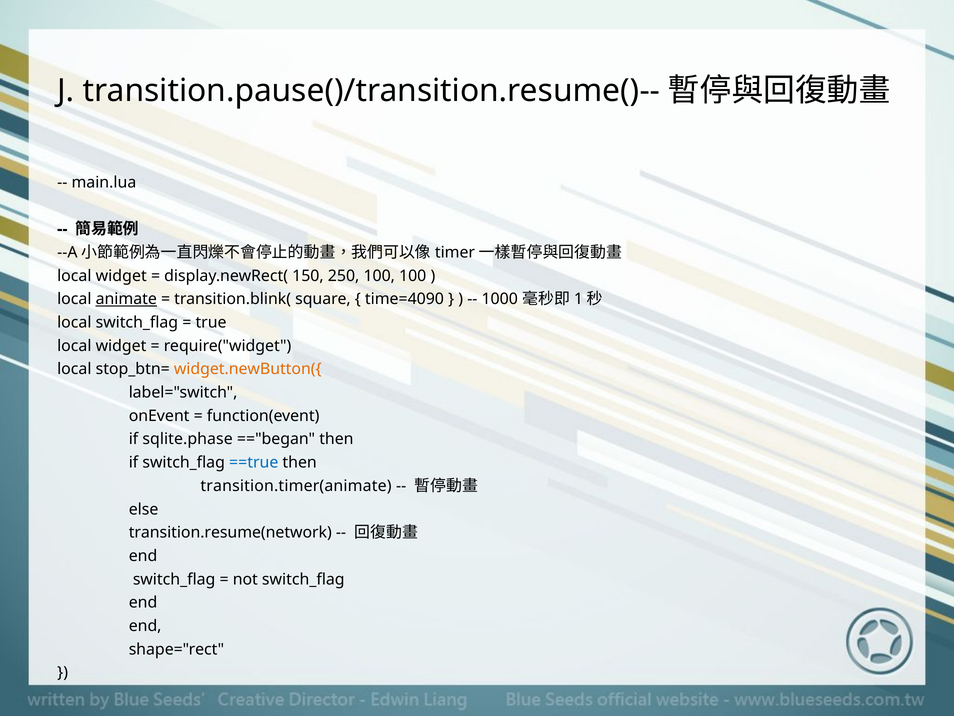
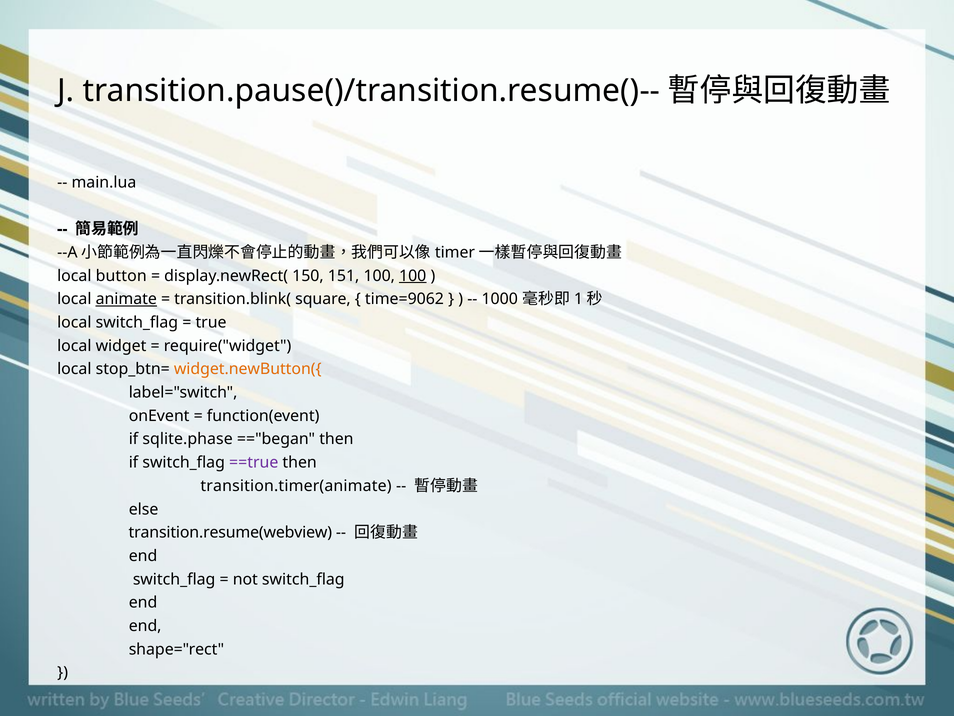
widget at (121, 276): widget -> button
250: 250 -> 151
100 at (413, 276) underline: none -> present
time=4090: time=4090 -> time=9062
==true colour: blue -> purple
transition.resume(network: transition.resume(network -> transition.resume(webview
